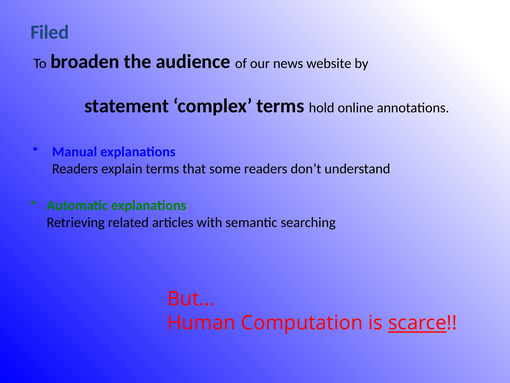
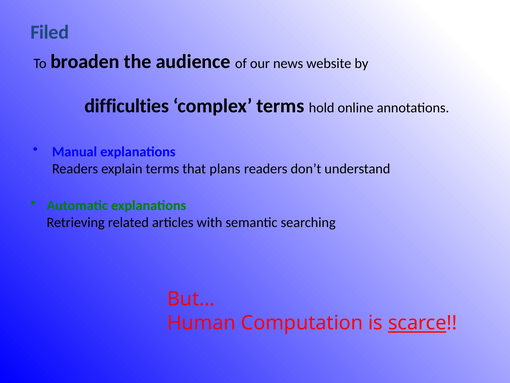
statement: statement -> difficulties
some: some -> plans
